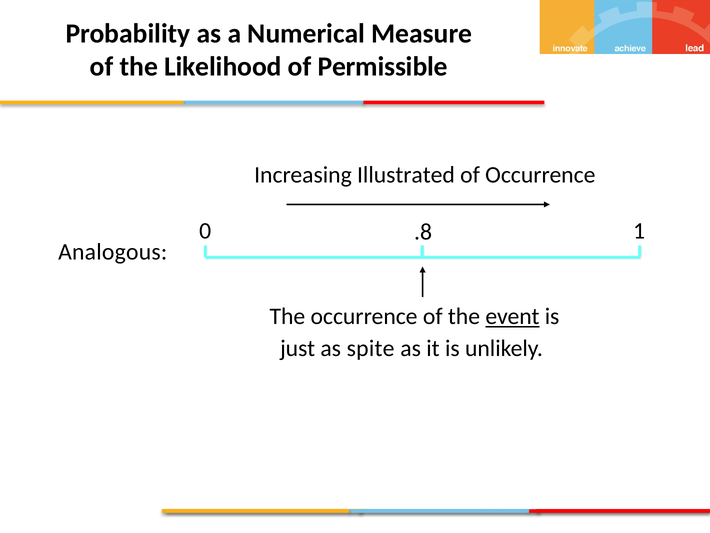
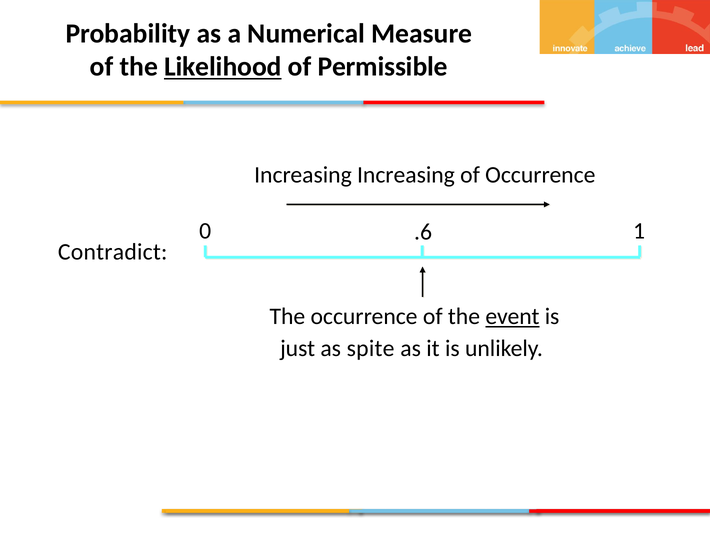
Likelihood underline: none -> present
Increasing Illustrated: Illustrated -> Increasing
.8: .8 -> .6
Analogous: Analogous -> Contradict
